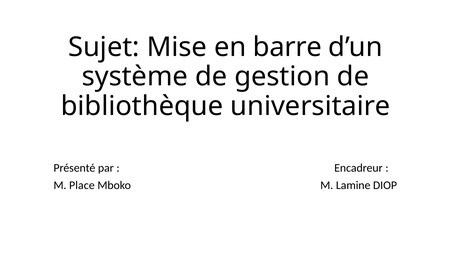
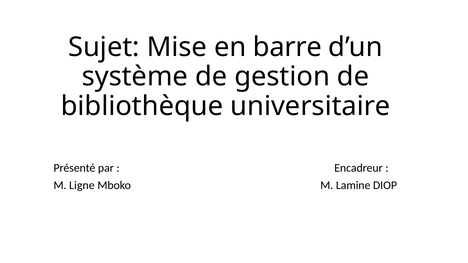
Place: Place -> Ligne
